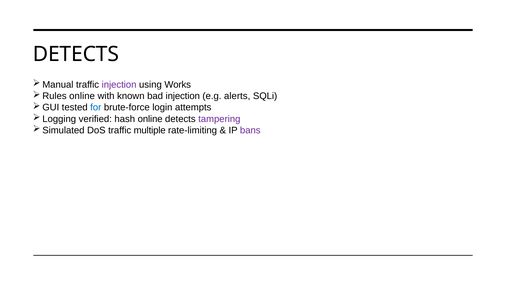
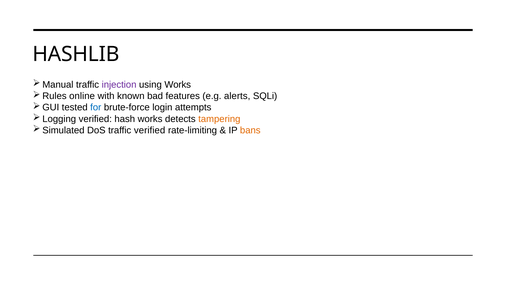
DETECTS at (76, 54): DETECTS -> HASHLIB
bad injection: injection -> features
hash online: online -> works
tampering colour: purple -> orange
traffic multiple: multiple -> verified
bans colour: purple -> orange
